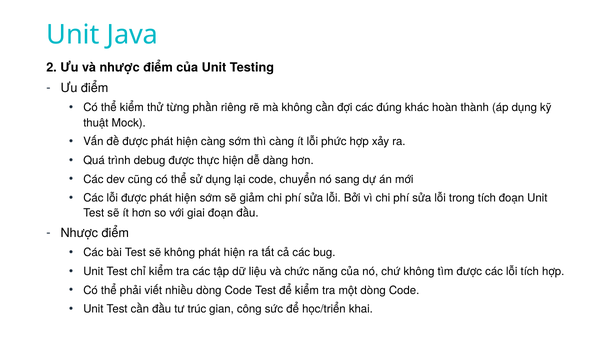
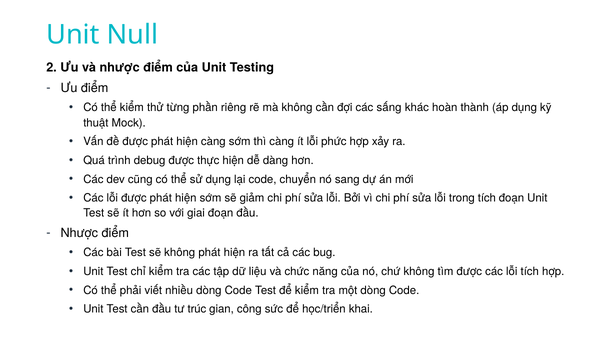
Java: Java -> Null
đúng: đúng -> sấng
